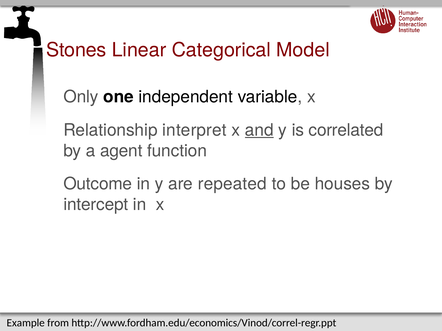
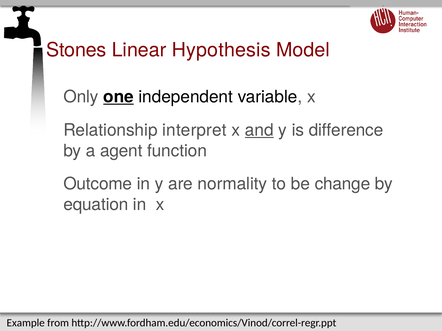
Categorical: Categorical -> Hypothesis
one underline: none -> present
correlated: correlated -> difference
repeated: repeated -> normality
houses: houses -> change
intercept: intercept -> equation
